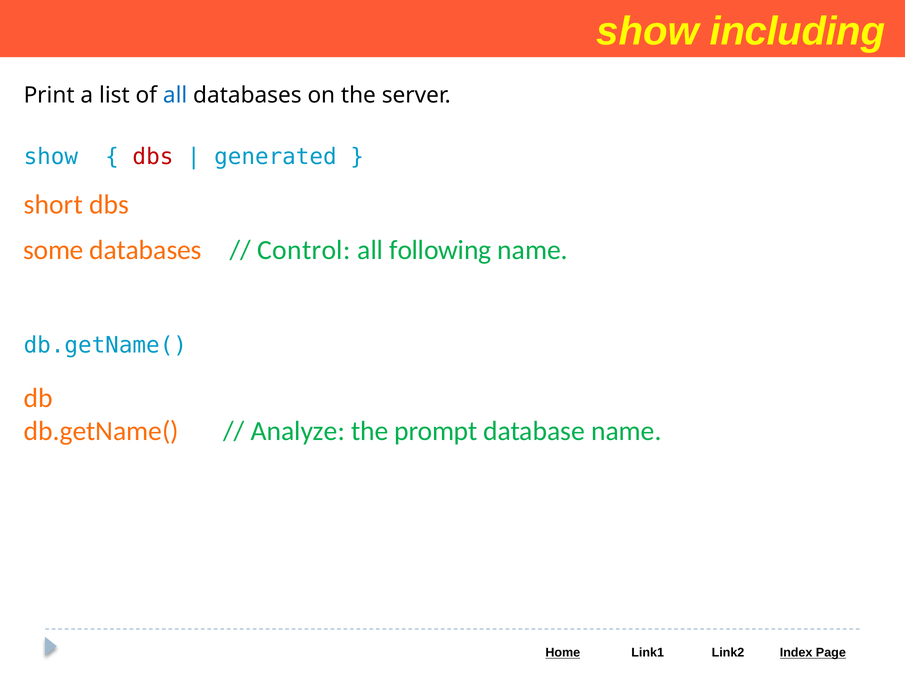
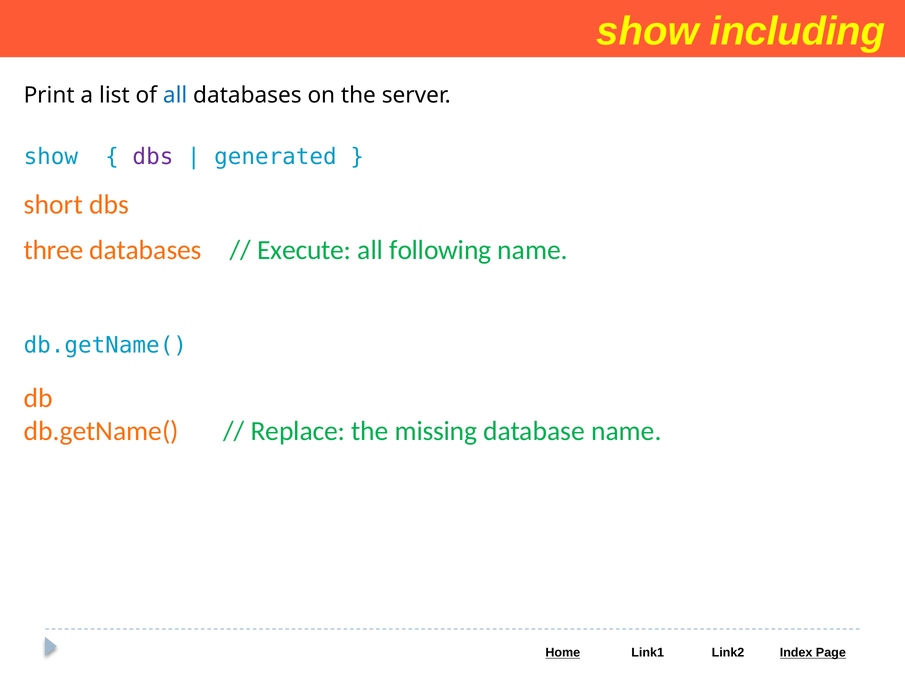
dbs at (153, 157) colour: red -> purple
some: some -> three
Control: Control -> Execute
Analyze: Analyze -> Replace
prompt: prompt -> missing
